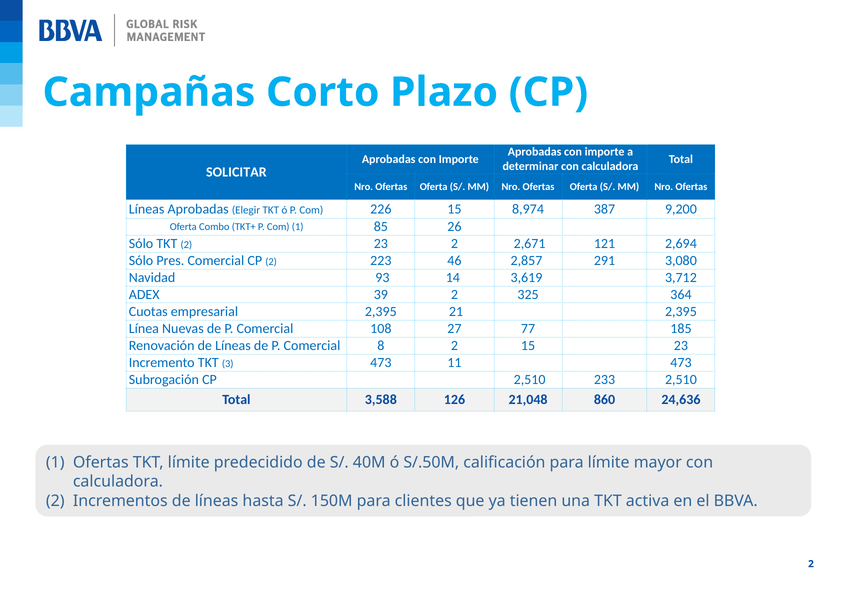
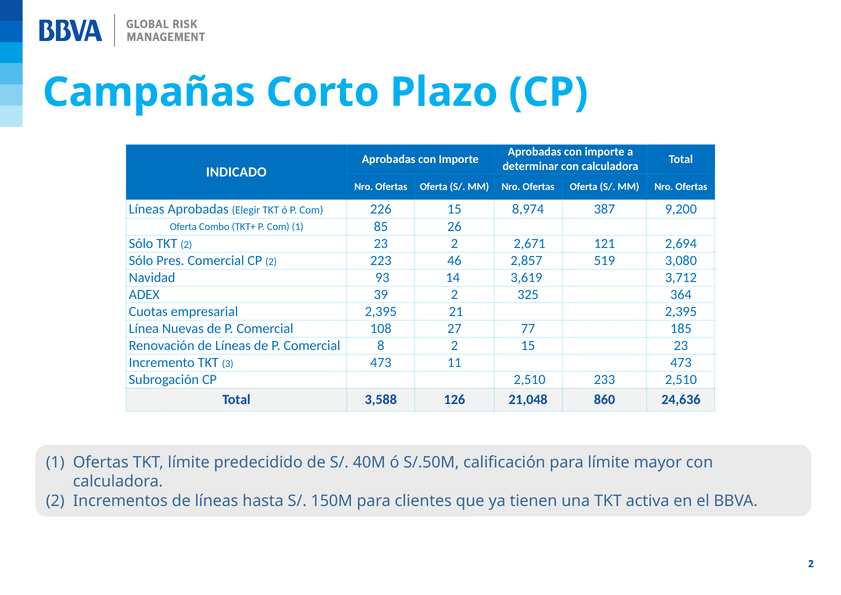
SOLICITAR: SOLICITAR -> INDICADO
291: 291 -> 519
